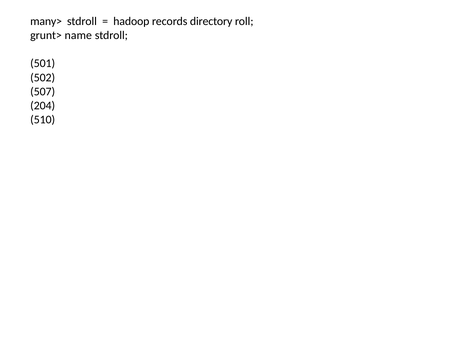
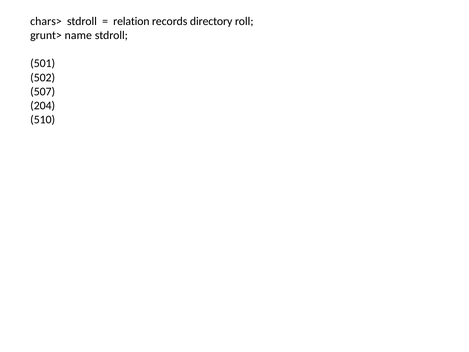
many>: many> -> chars>
hadoop: hadoop -> relation
